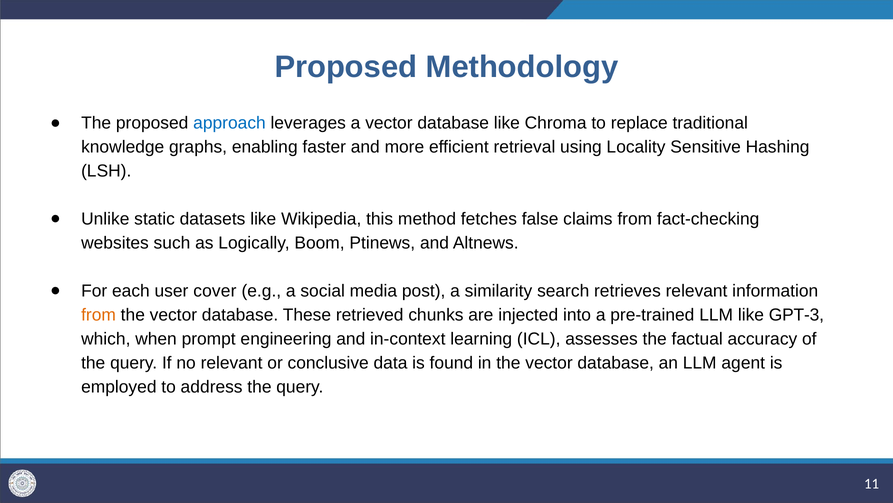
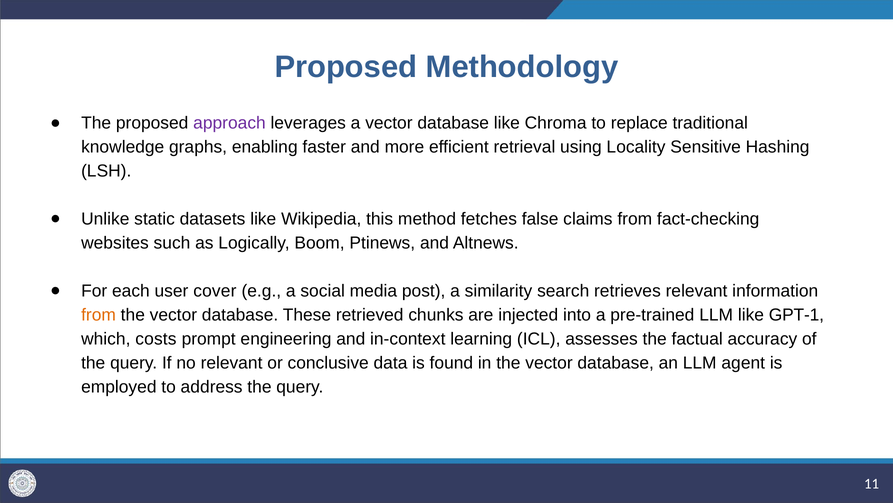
approach colour: blue -> purple
GPT-3: GPT-3 -> GPT-1
when: when -> costs
